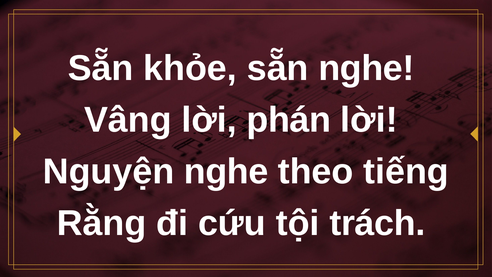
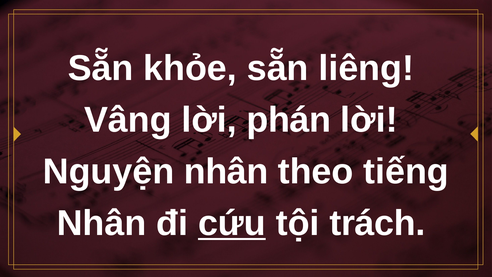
sẵn nghe: nghe -> liêng
Nguyện nghe: nghe -> nhân
Rằng at (102, 223): Rằng -> Nhân
cứu underline: none -> present
